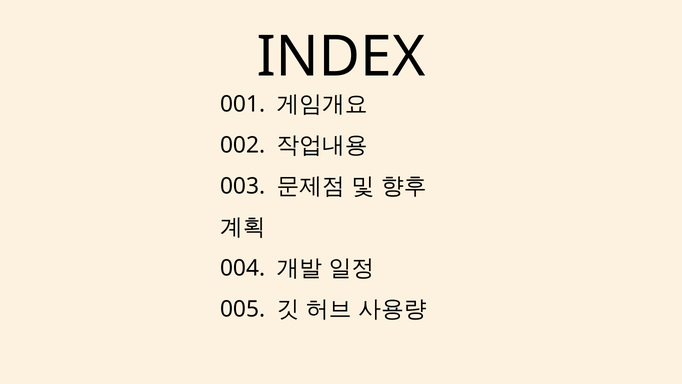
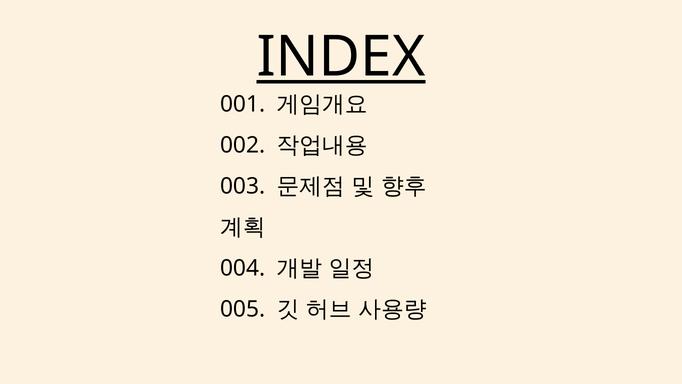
INDEX underline: none -> present
